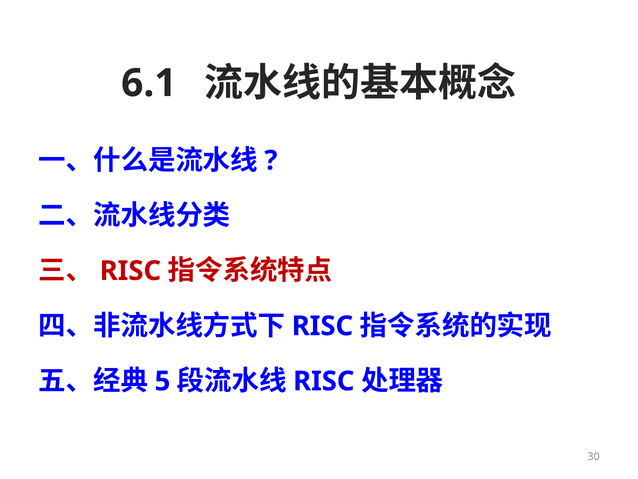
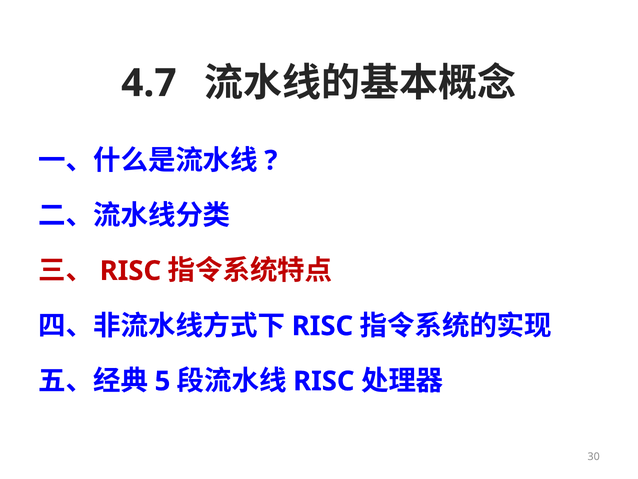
6.1: 6.1 -> 4.7
